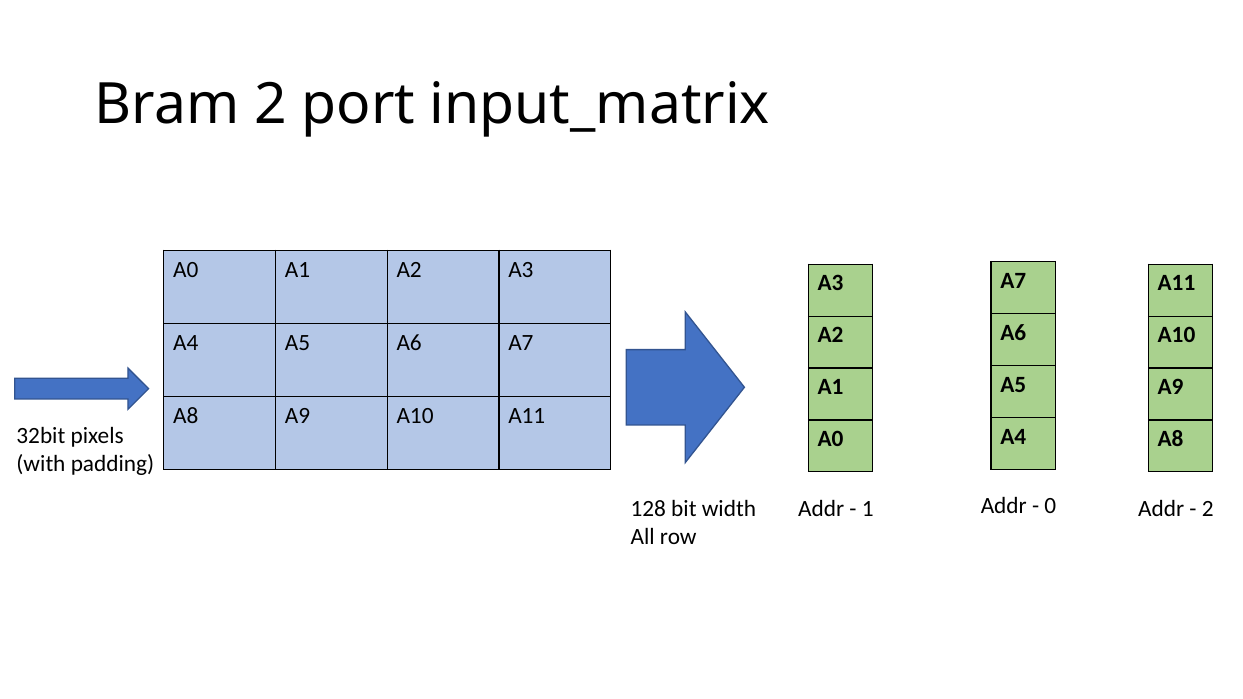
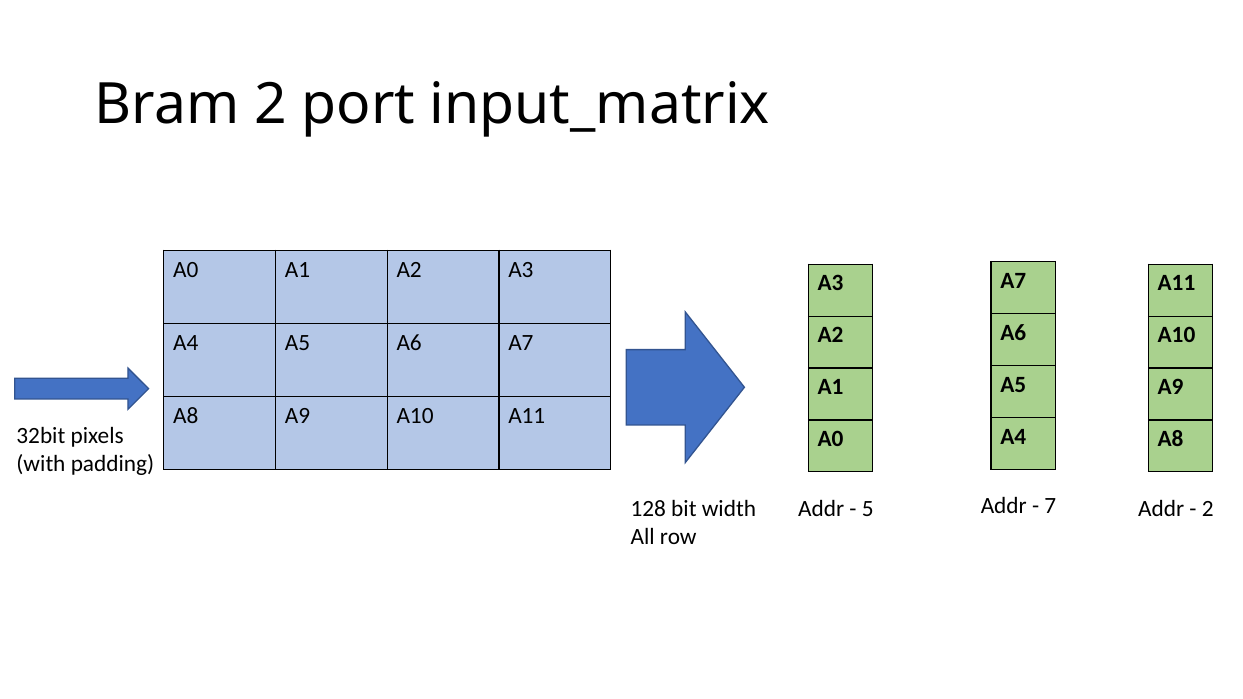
0: 0 -> 7
1: 1 -> 5
